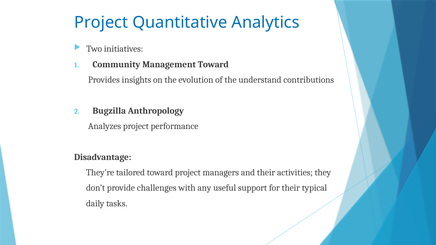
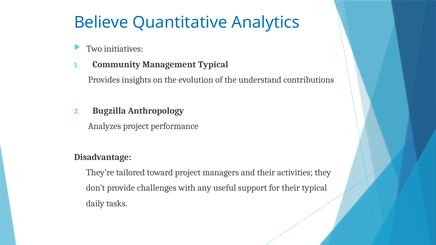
Project at (101, 22): Project -> Believe
Management Toward: Toward -> Typical
